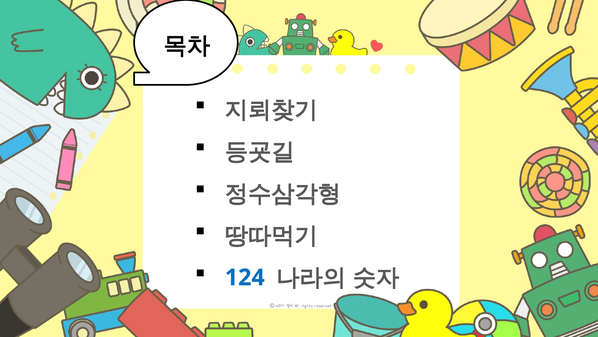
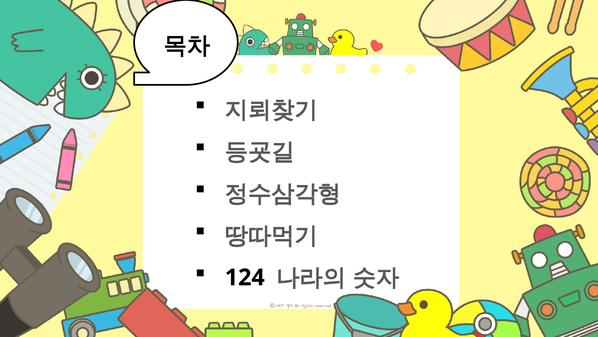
124 colour: blue -> black
